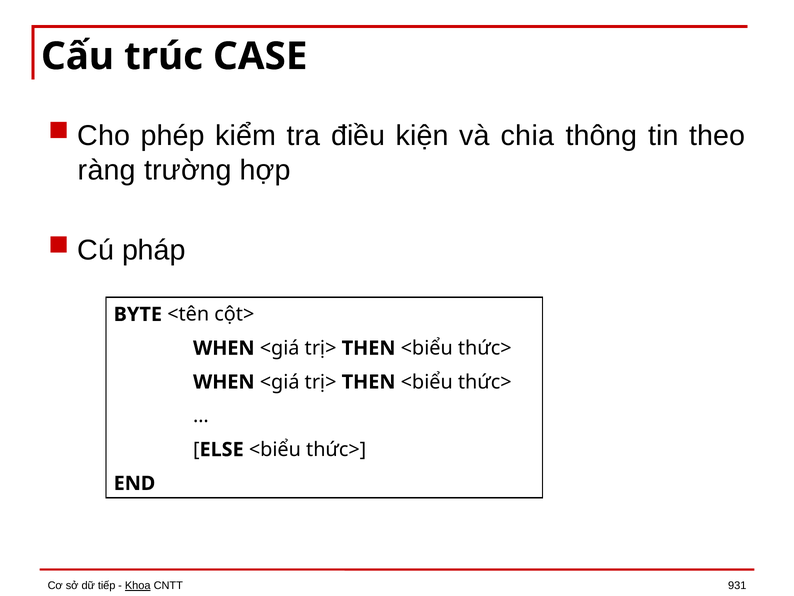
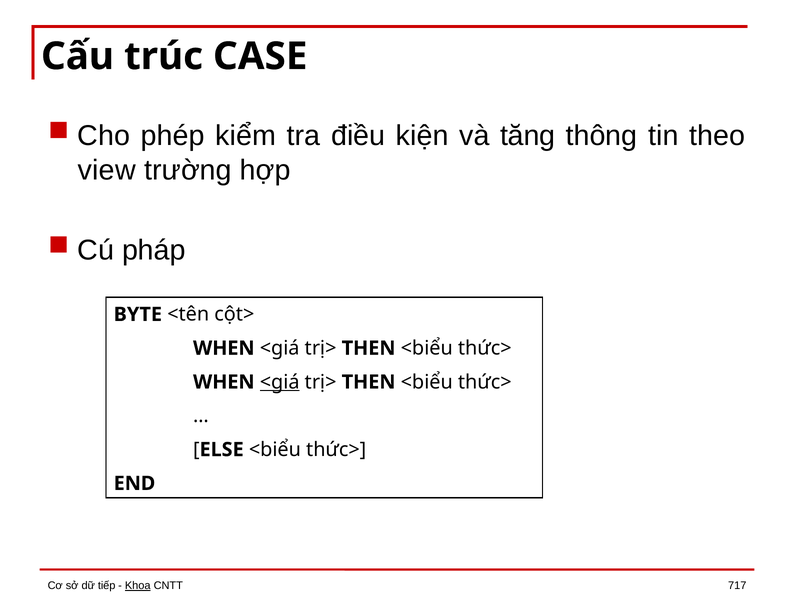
chia: chia -> tăng
ràng: ràng -> view
<giá at (280, 382) underline: none -> present
931: 931 -> 717
